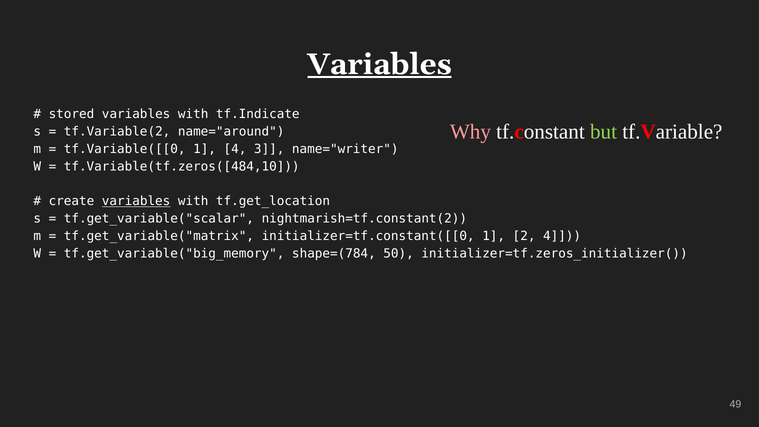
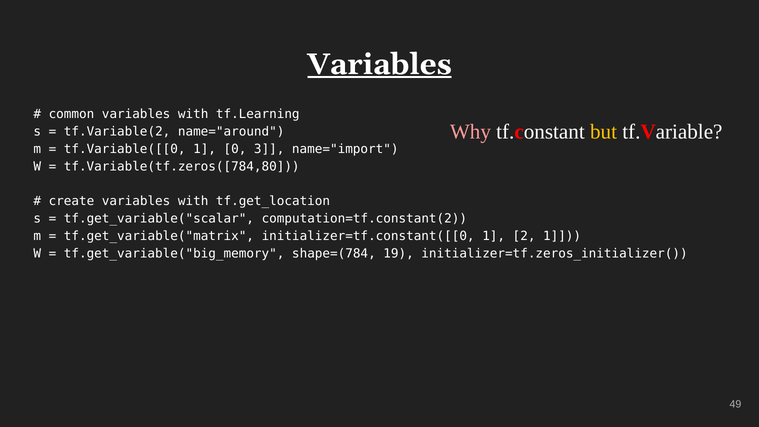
stored: stored -> common
tf.Indicate: tf.Indicate -> tf.Learning
but colour: light green -> yellow
1 4: 4 -> 0
name="writer: name="writer -> name="import
tf.Variable(tf.zeros([484,10: tf.Variable(tf.zeros([484,10 -> tf.Variable(tf.zeros([784,80
variables at (136, 201) underline: present -> none
nightmarish=tf.constant(2: nightmarish=tf.constant(2 -> computation=tf.constant(2
2 4: 4 -> 1
50: 50 -> 19
